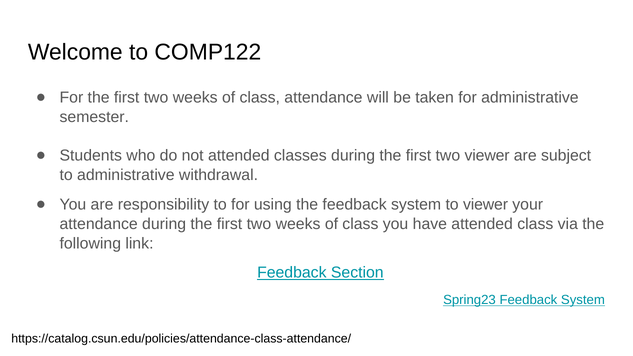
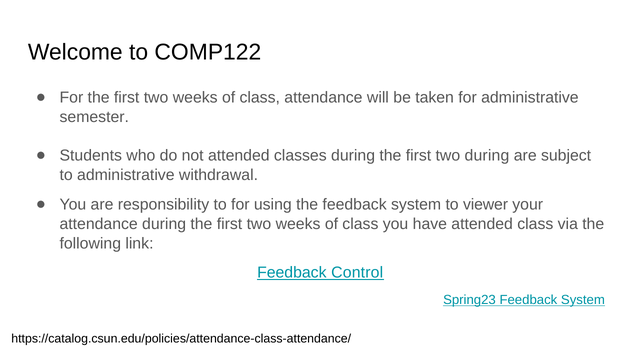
two viewer: viewer -> during
Section: Section -> Control
